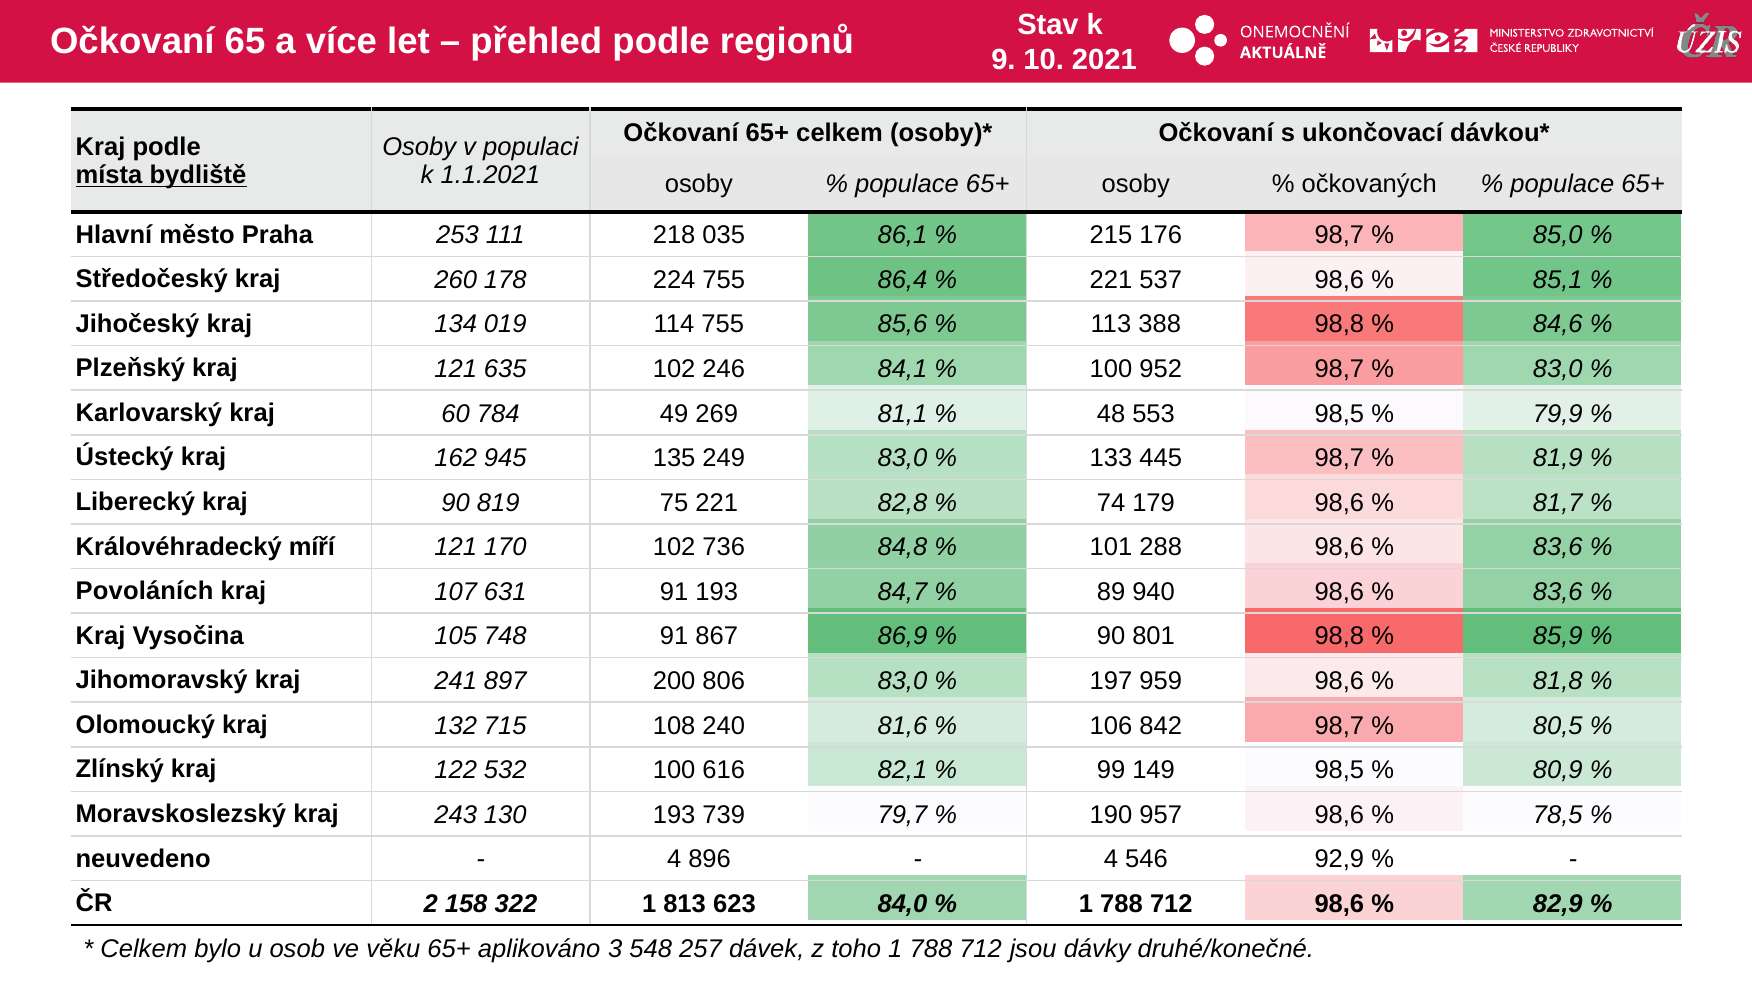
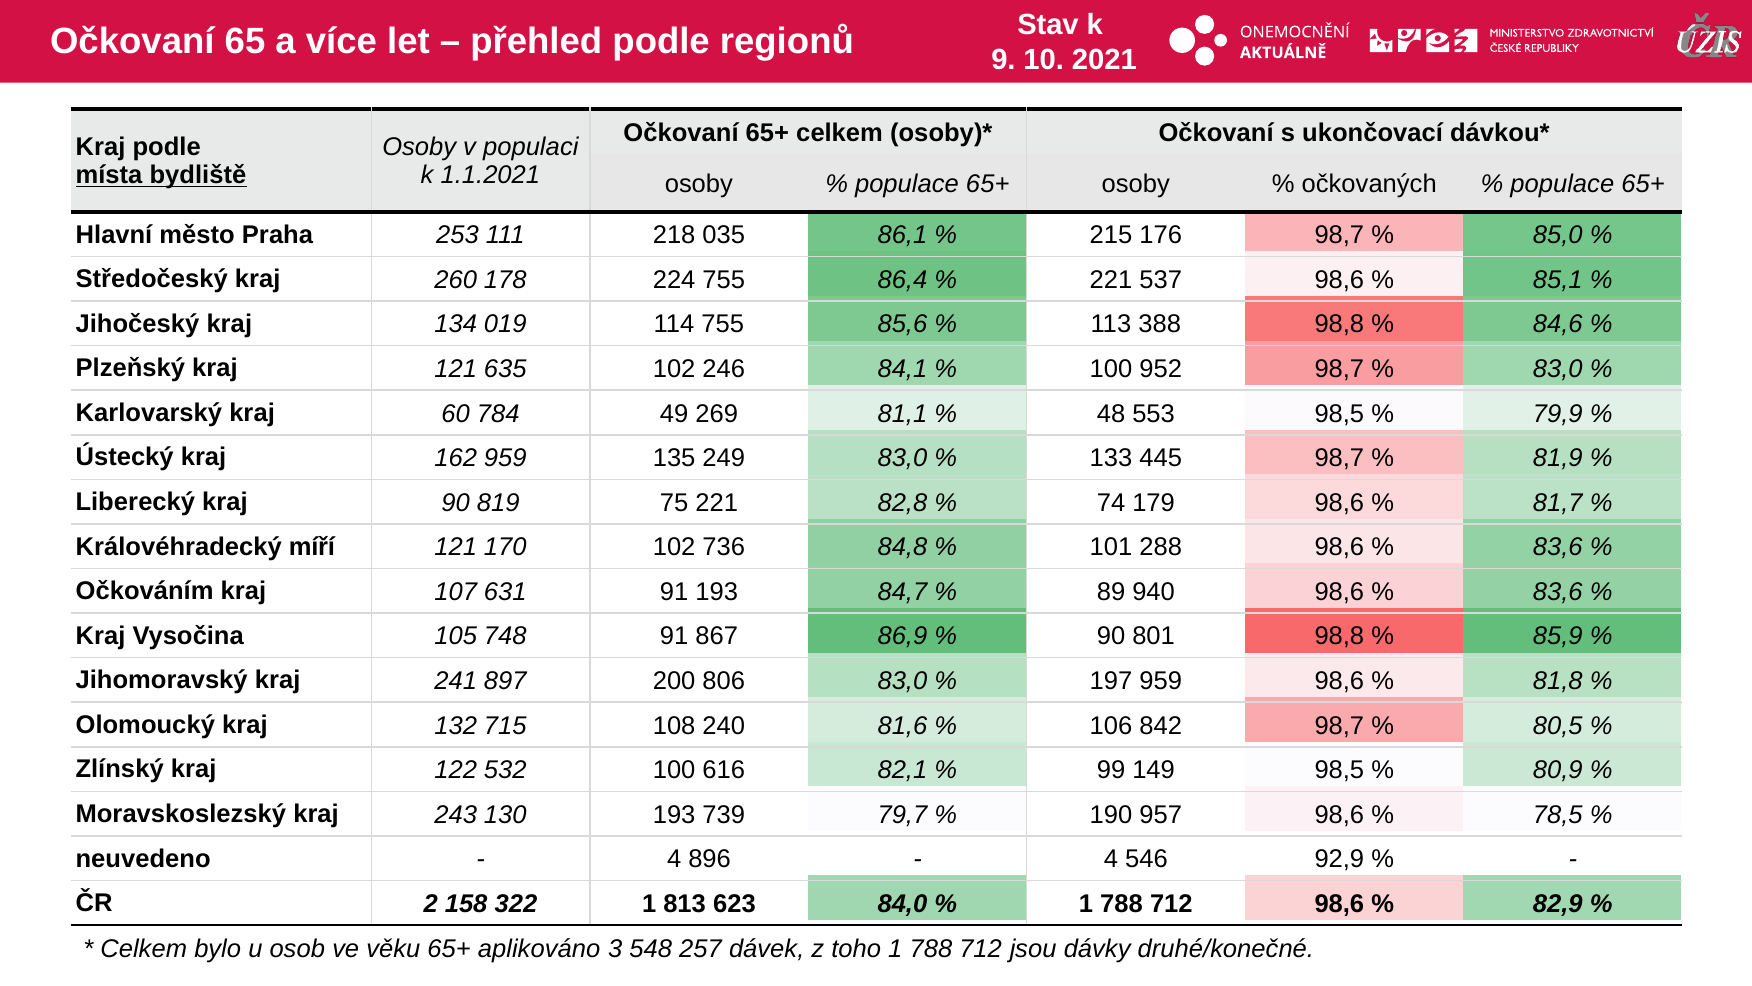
162 945: 945 -> 959
Povoláních: Povoláních -> Očkováním
